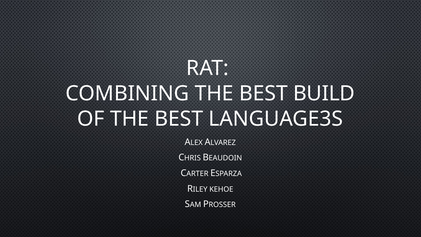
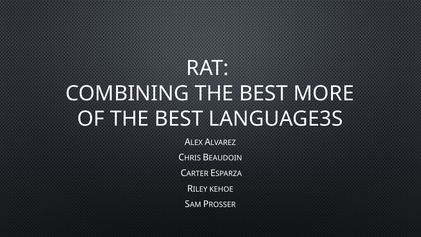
BUILD: BUILD -> MORE
